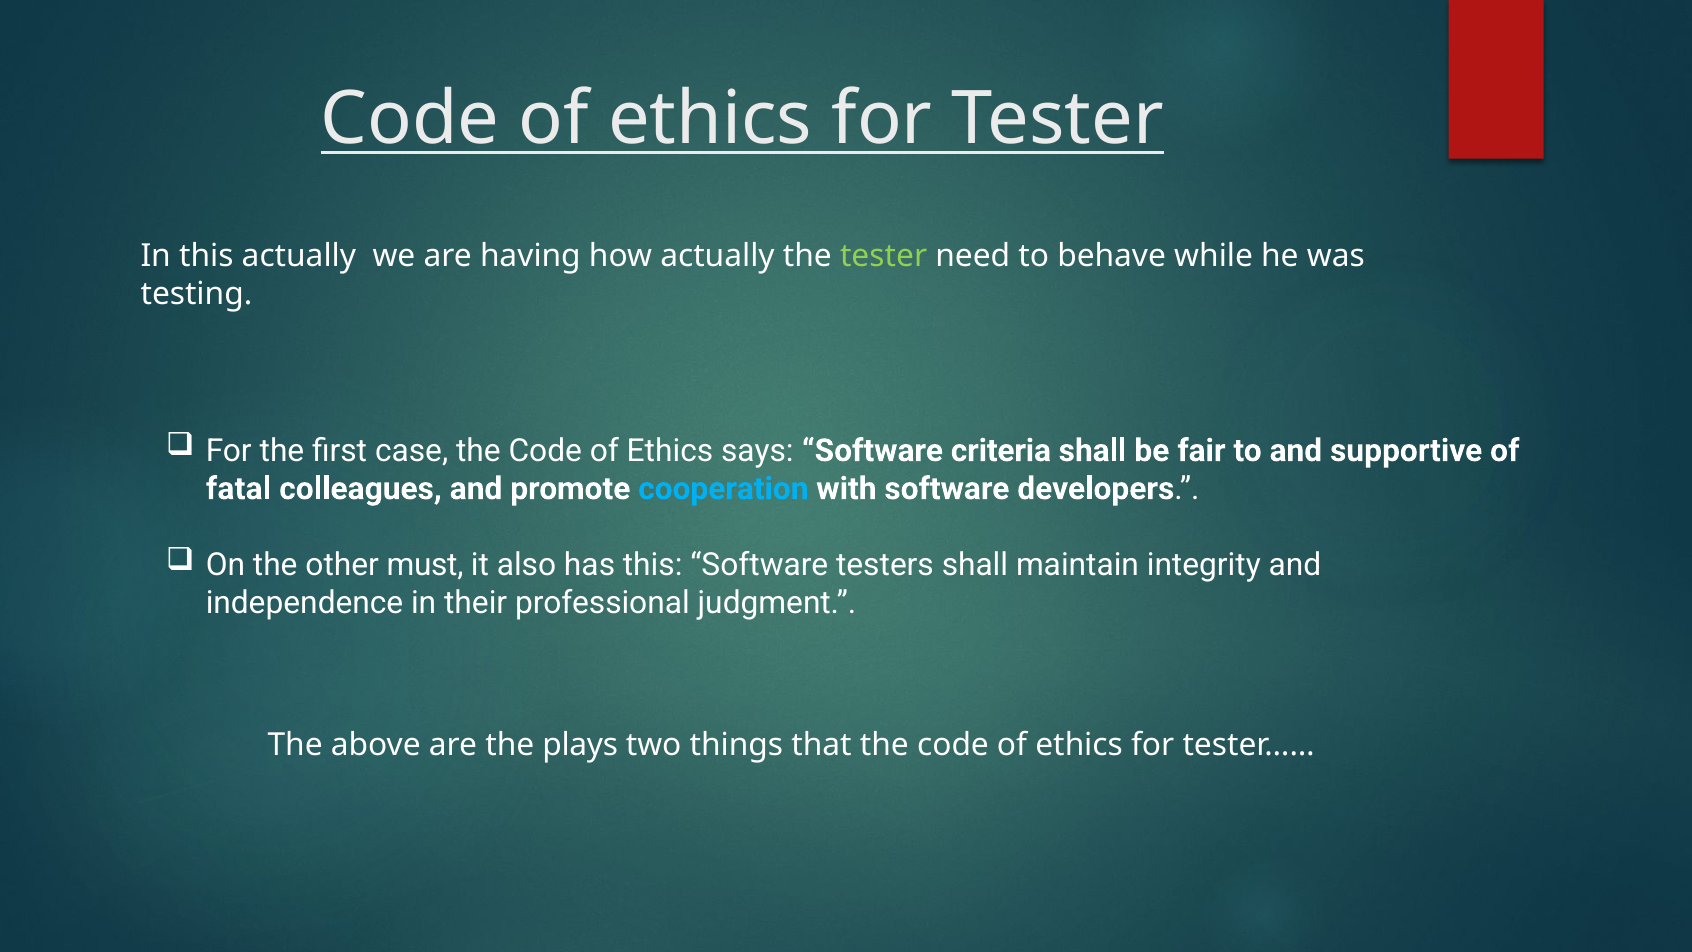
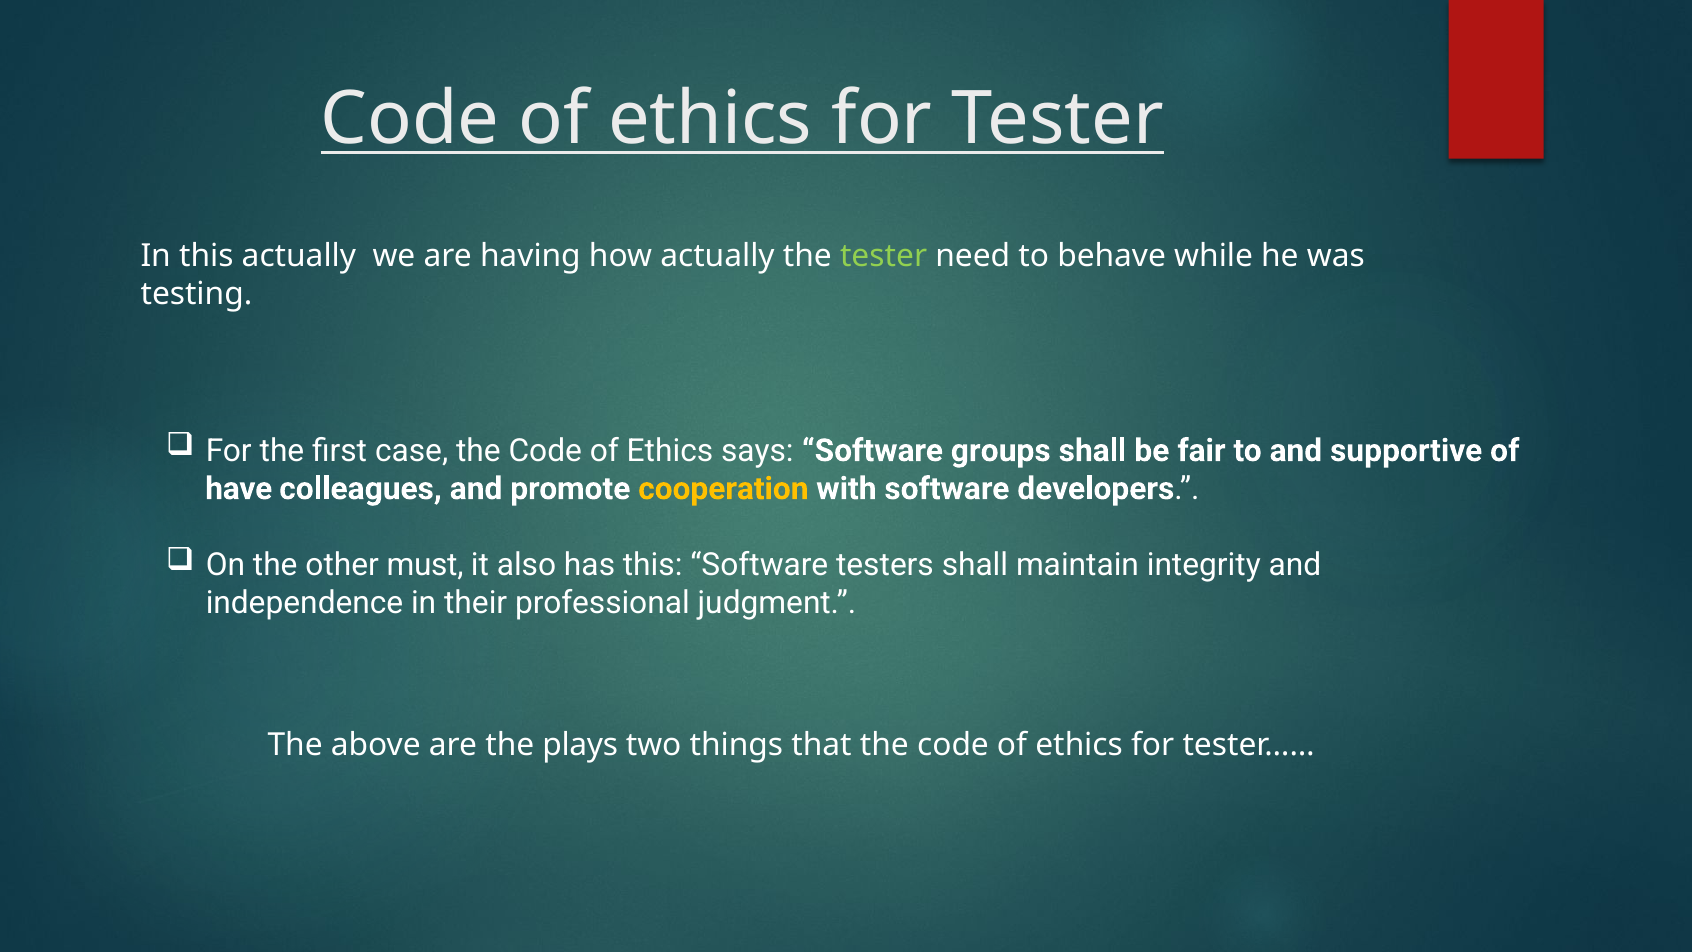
criteria: criteria -> groups
fatal: fatal -> have
cooperation colour: light blue -> yellow
